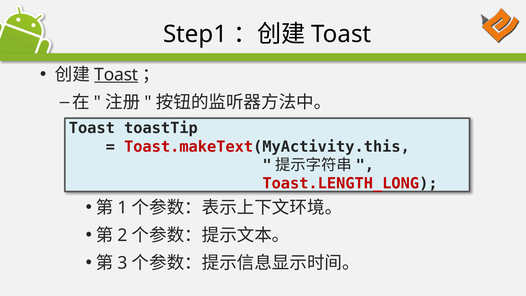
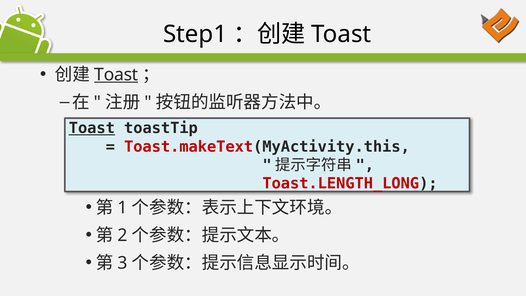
Toast at (92, 128) underline: none -> present
